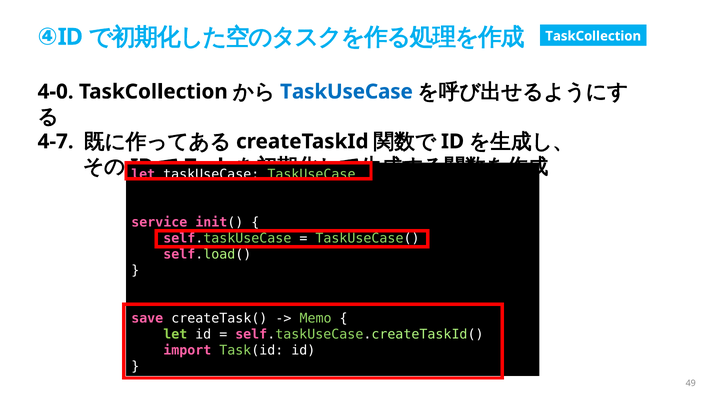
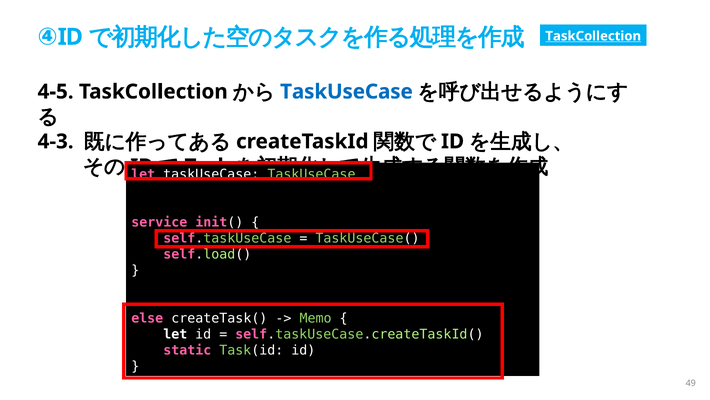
TaskCollection at (593, 36) underline: none -> present
4-0: 4-0 -> 4-5
4-7: 4-7 -> 4-3
save: save -> else
let at (175, 334) colour: light green -> white
import: import -> static
